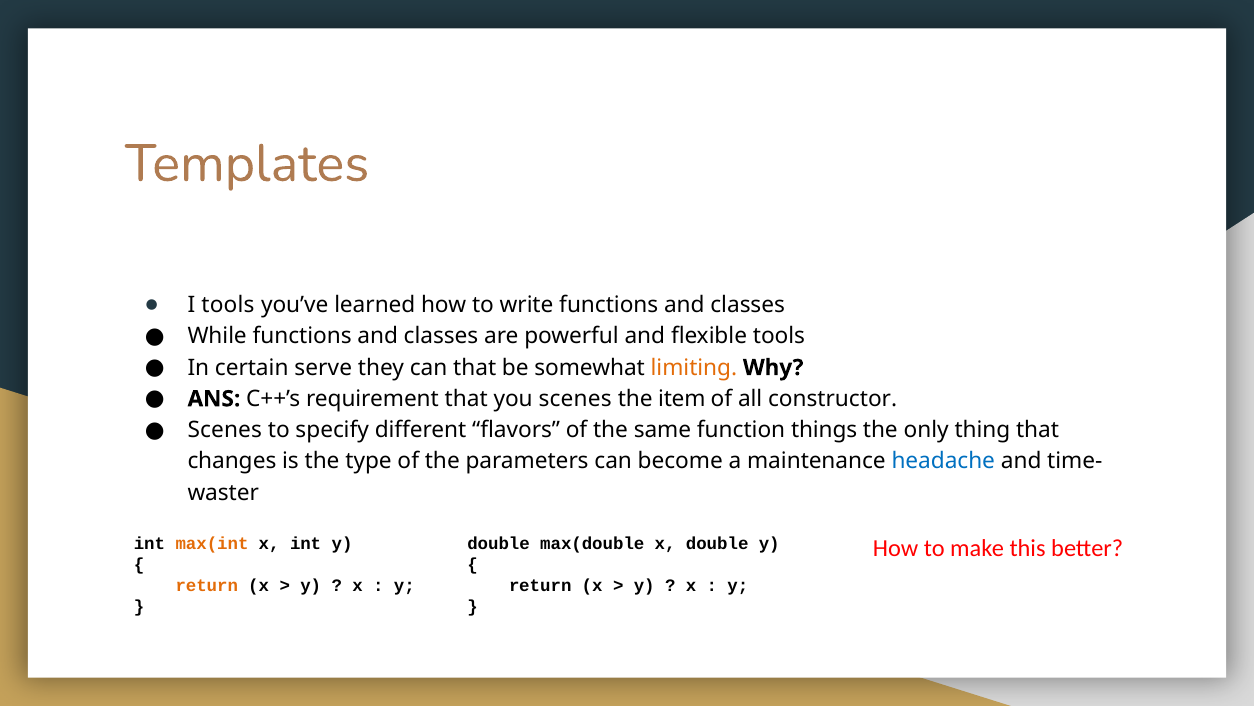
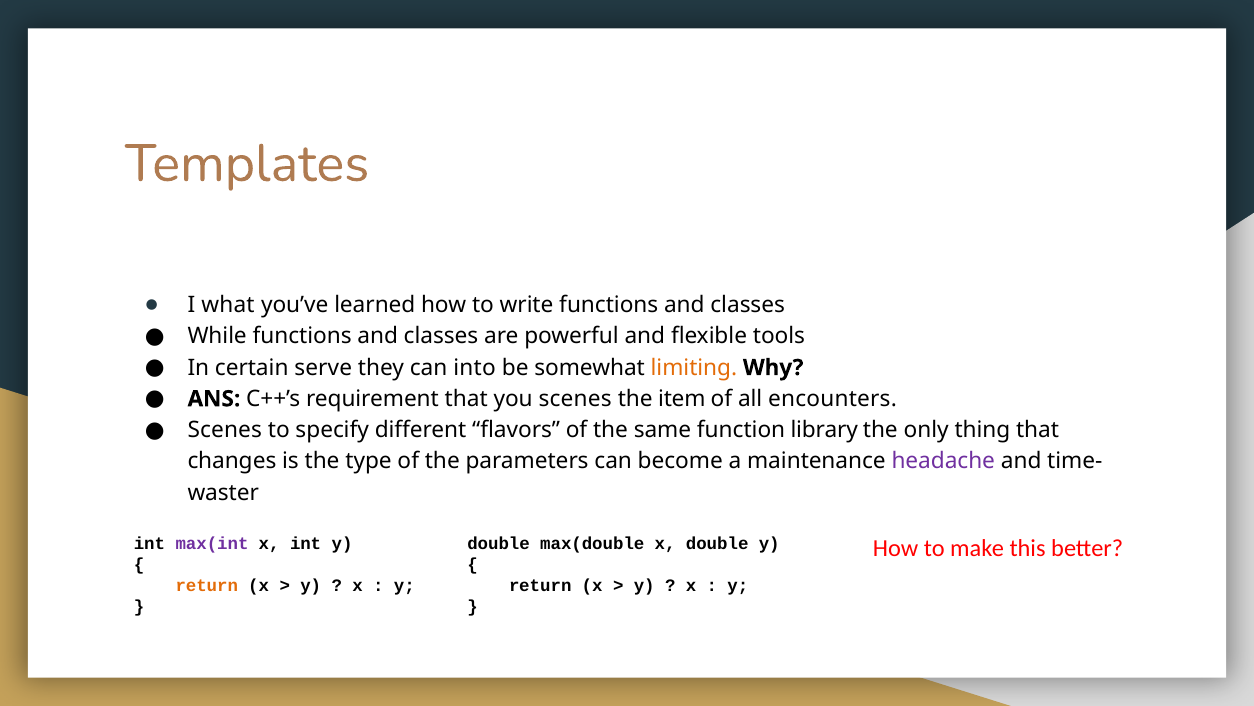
I tools: tools -> what
can that: that -> into
constructor: constructor -> encounters
things: things -> library
headache colour: blue -> purple
max(int colour: orange -> purple
